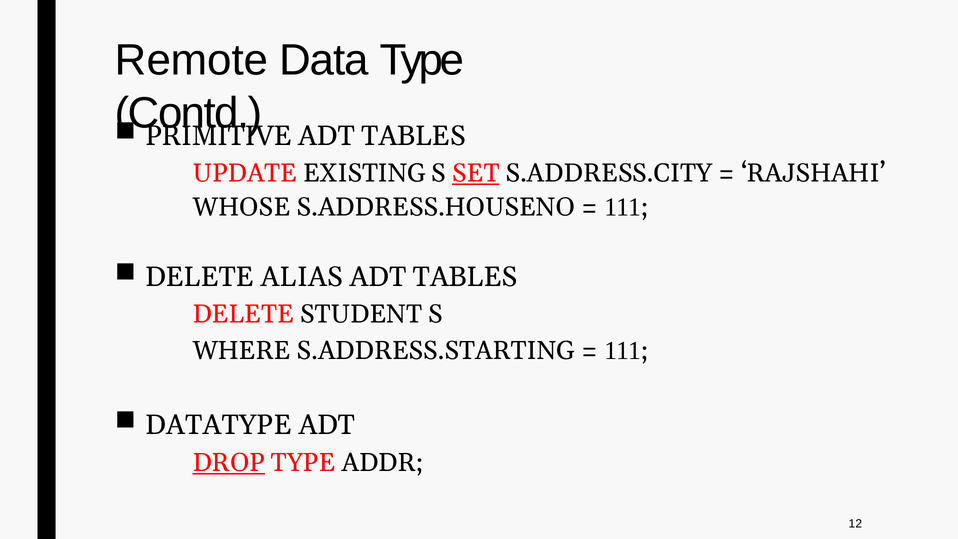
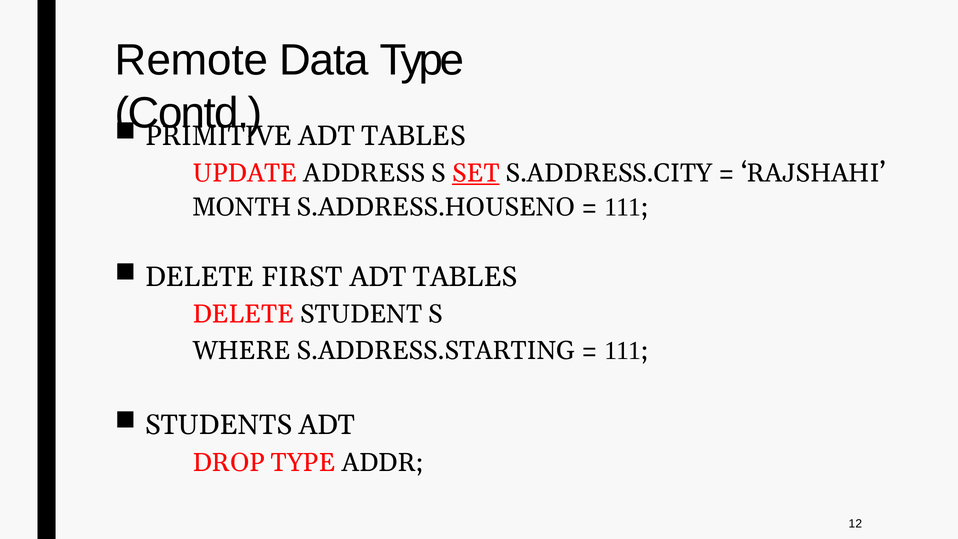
EXISTING: EXISTING -> ADDRESS
WHOSE: WHOSE -> MONTH
ALIAS: ALIAS -> FIRST
DATATYPE: DATATYPE -> STUDENTS
DROP underline: present -> none
